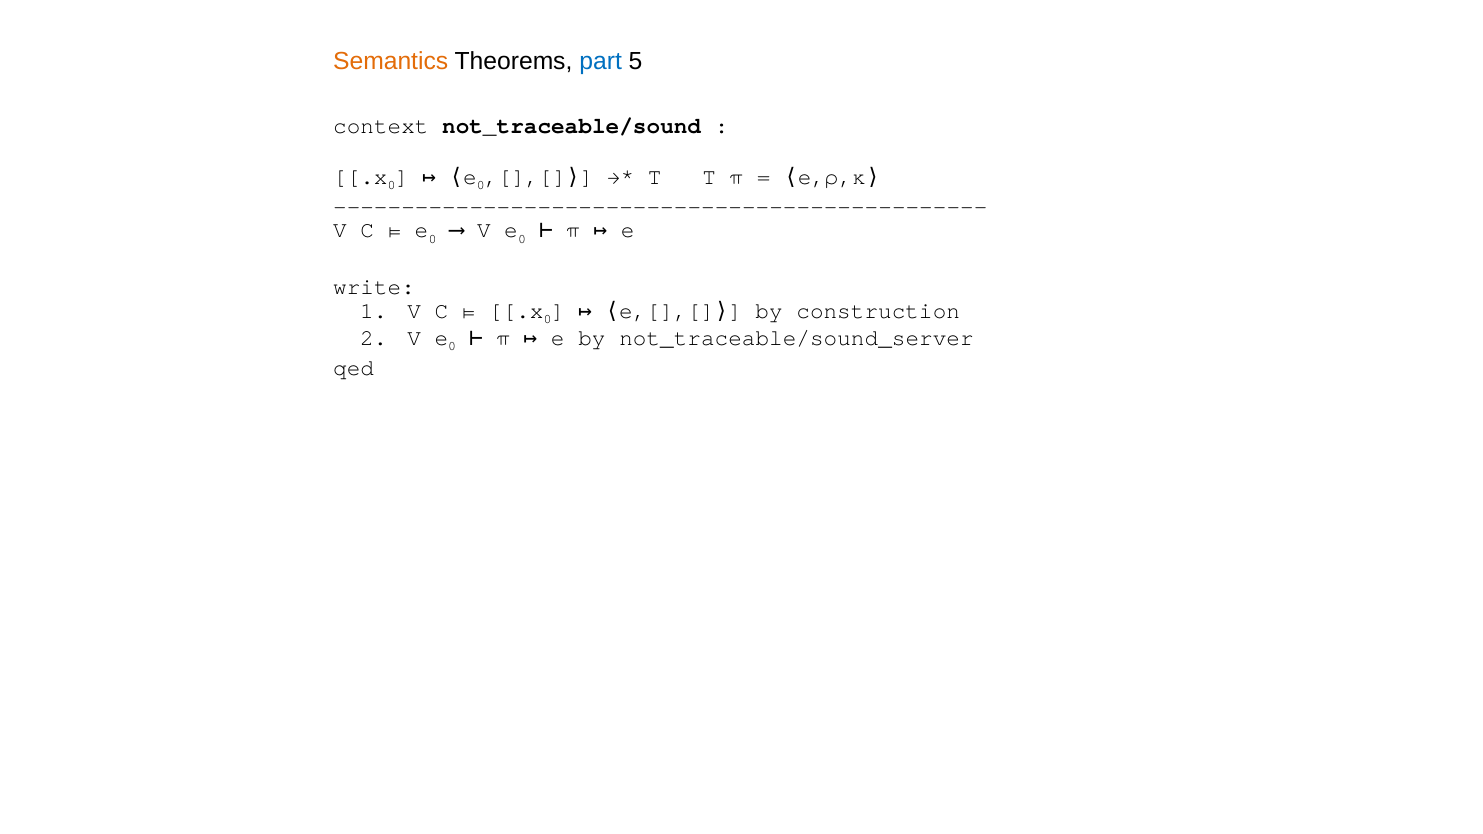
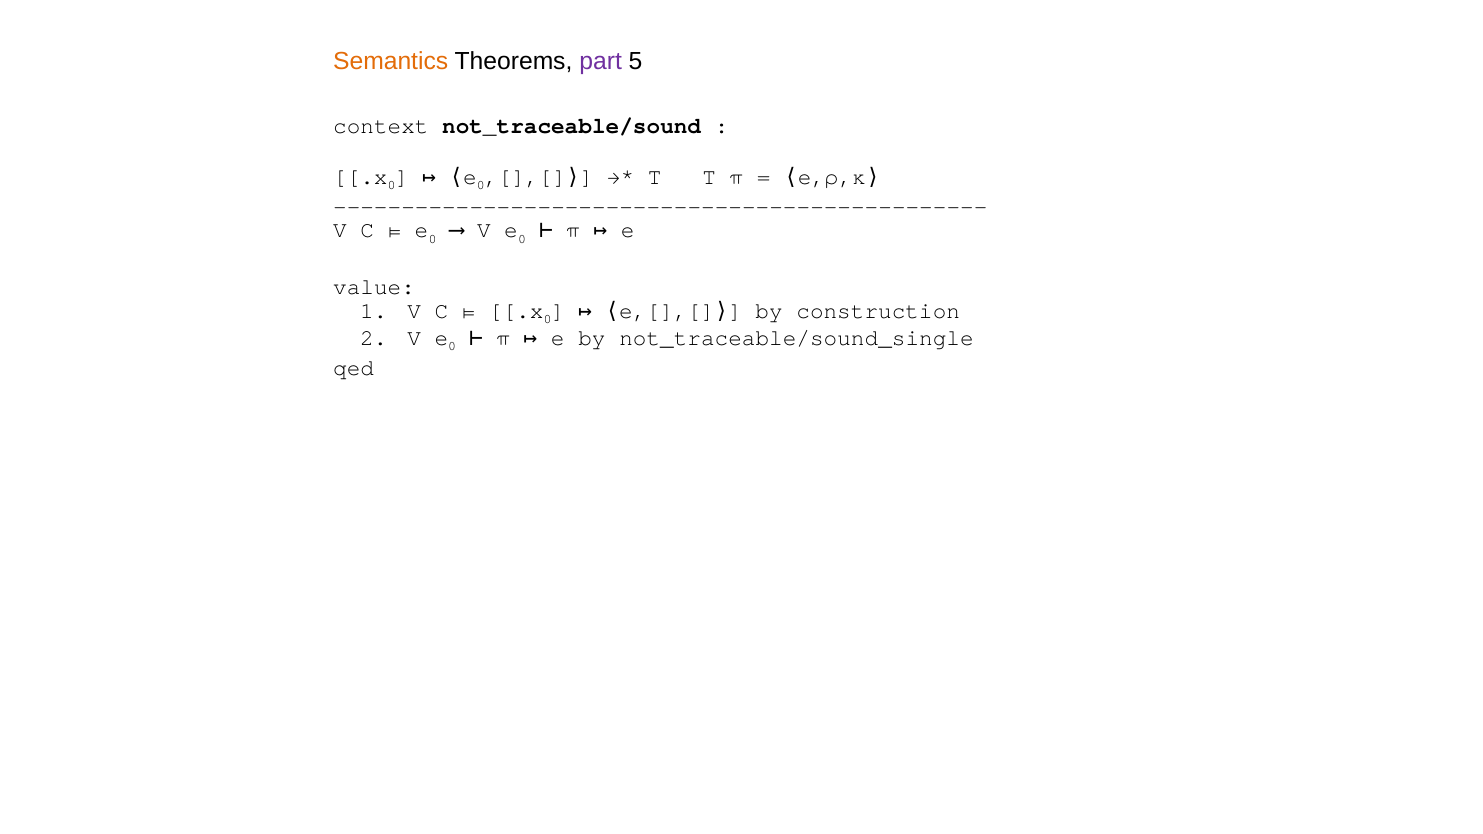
part colour: blue -> purple
write: write -> value
not_traceable/sound_server: not_traceable/sound_server -> not_traceable/sound_single
